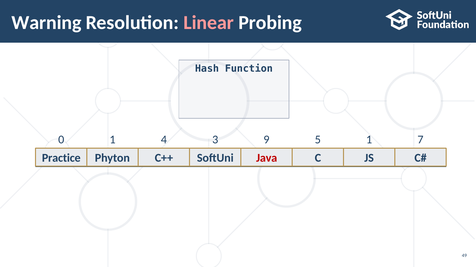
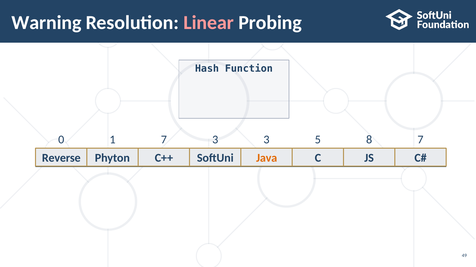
1 4: 4 -> 7
3 9: 9 -> 3
5 1: 1 -> 8
Practice: Practice -> Reverse
Java colour: red -> orange
